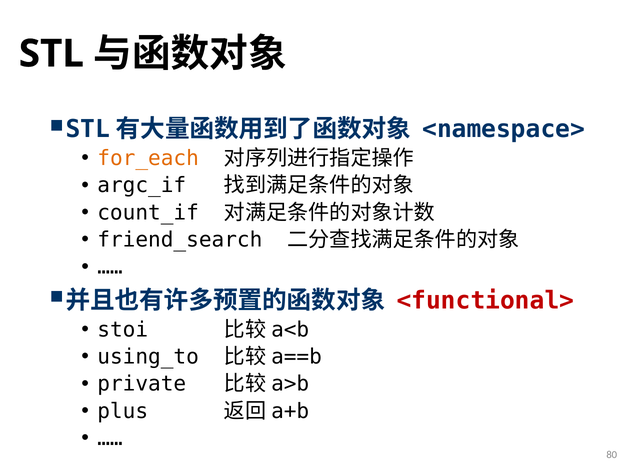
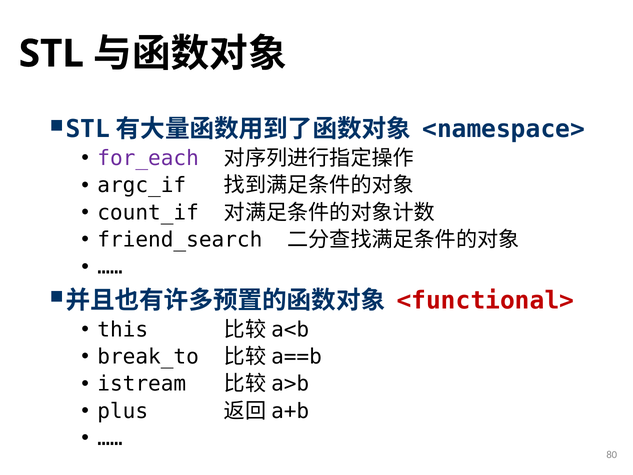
for_each colour: orange -> purple
stoi: stoi -> this
using_to: using_to -> break_to
private: private -> istream
